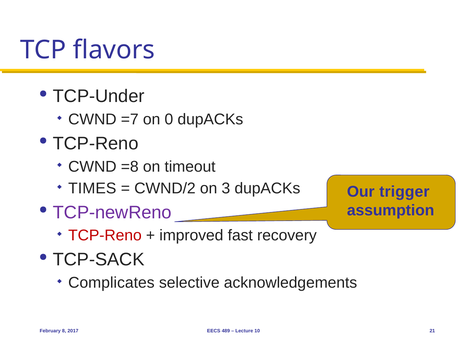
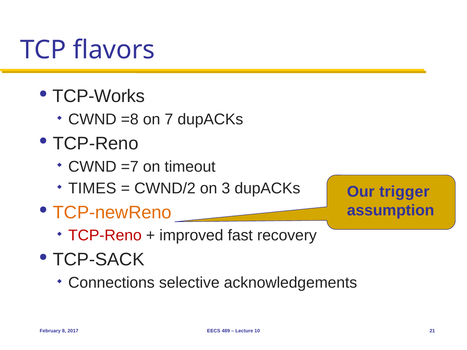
TCP-Under: TCP-Under -> TCP-Works
=7: =7 -> =8
0: 0 -> 7
=8: =8 -> =7
TCP-newReno colour: purple -> orange
Complicates: Complicates -> Connections
